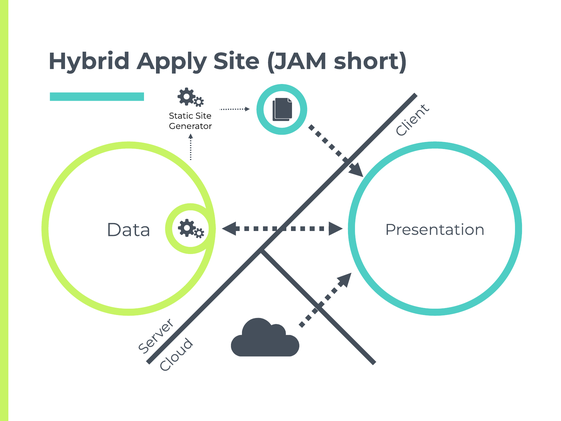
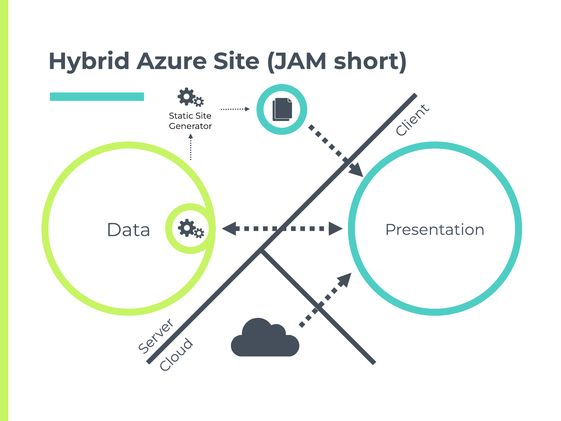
Apply: Apply -> Azure
